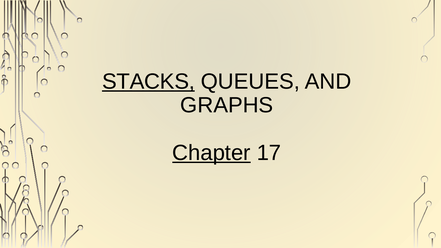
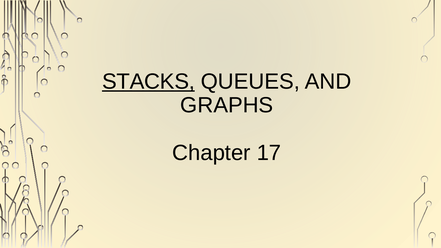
Chapter underline: present -> none
